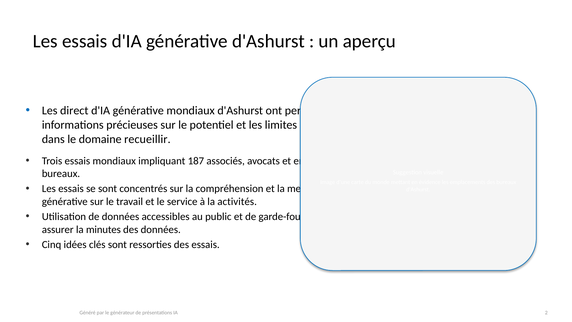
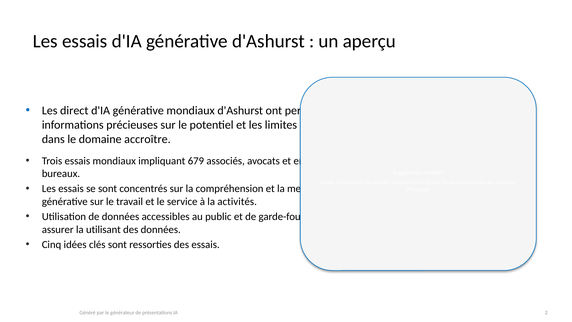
recueillir: recueillir -> accroître
187: 187 -> 679
minutes: minutes -> utilisant
